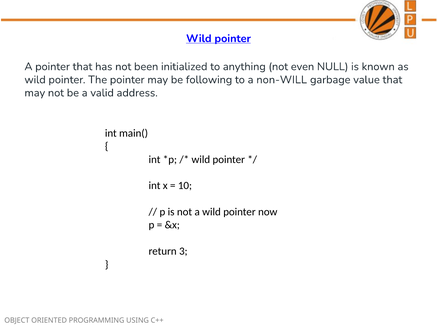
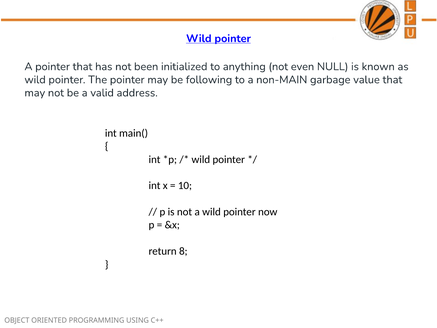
non-WILL: non-WILL -> non-MAIN
3: 3 -> 8
